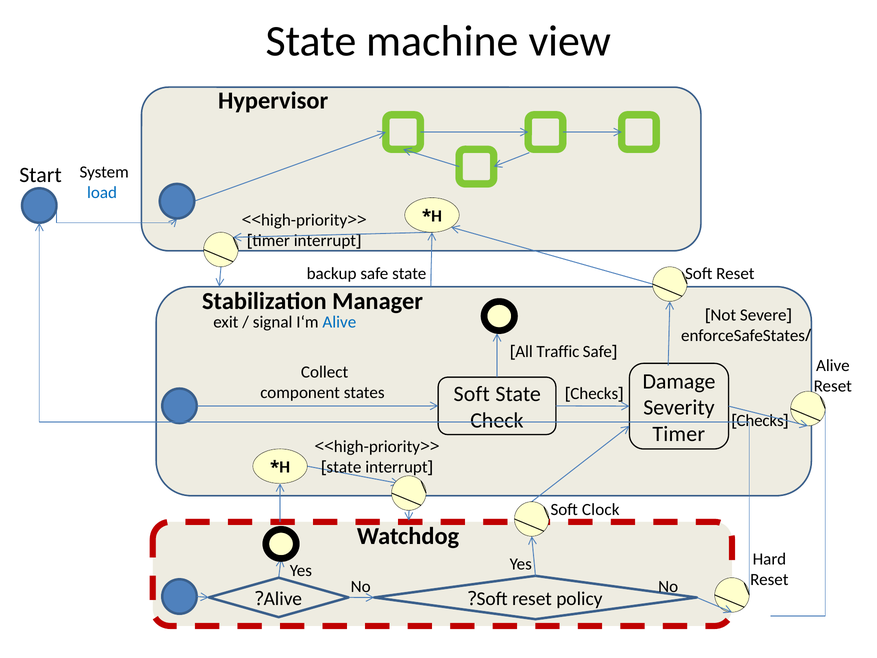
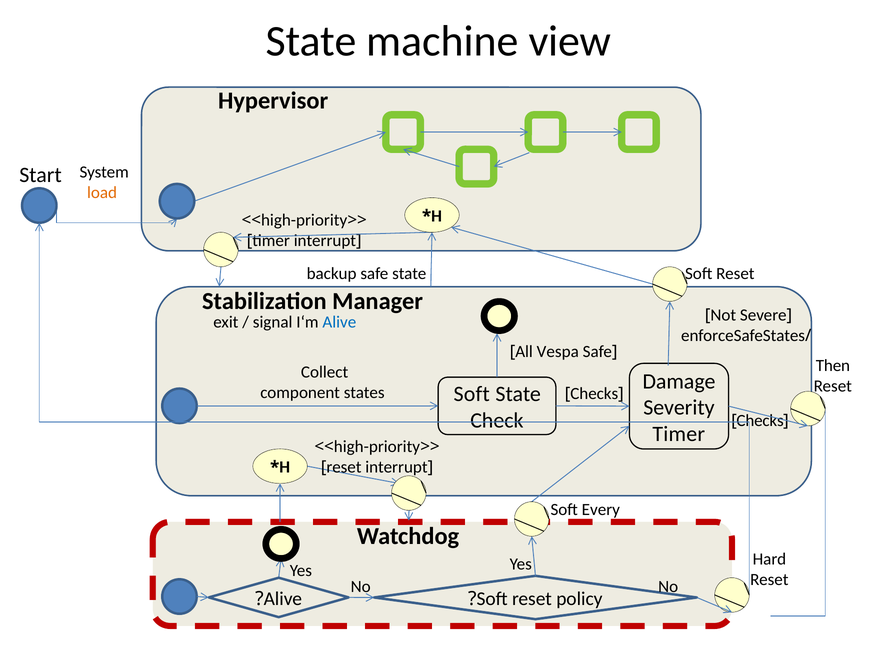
load colour: blue -> orange
Traffic: Traffic -> Vespa
Alive at (833, 365): Alive -> Then
state at (344, 467): state -> reset
Clock: Clock -> Every
